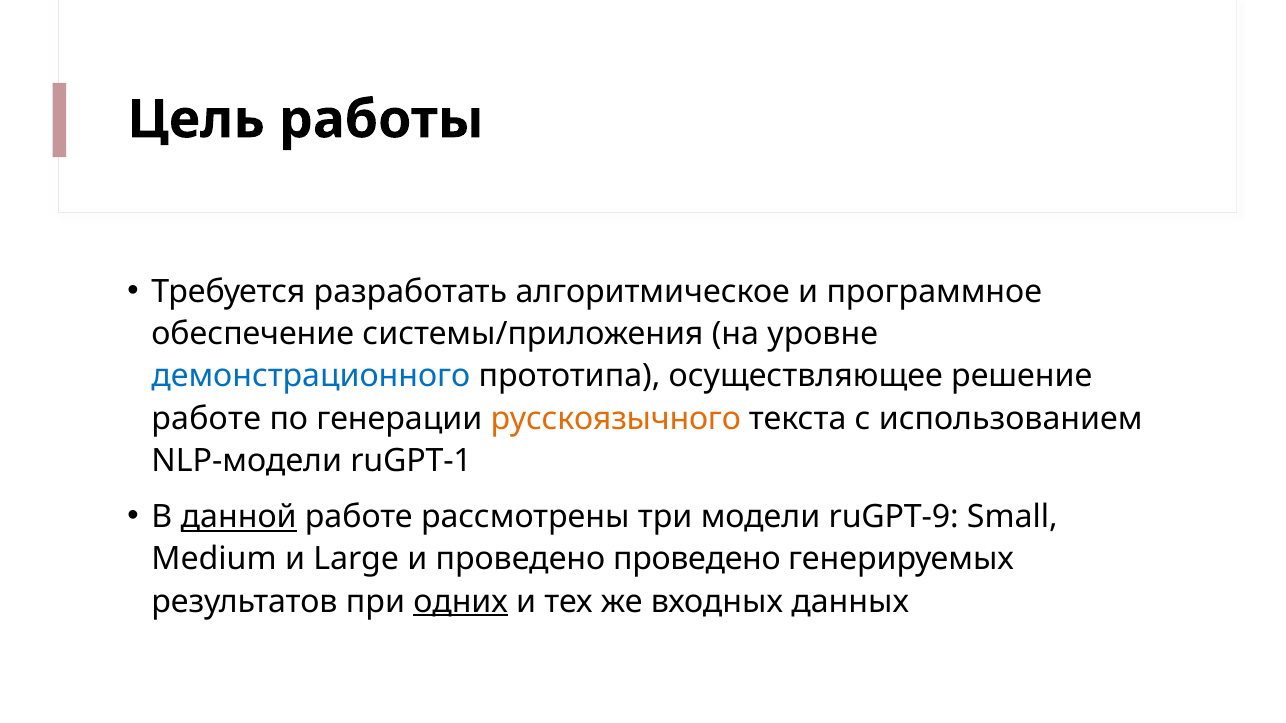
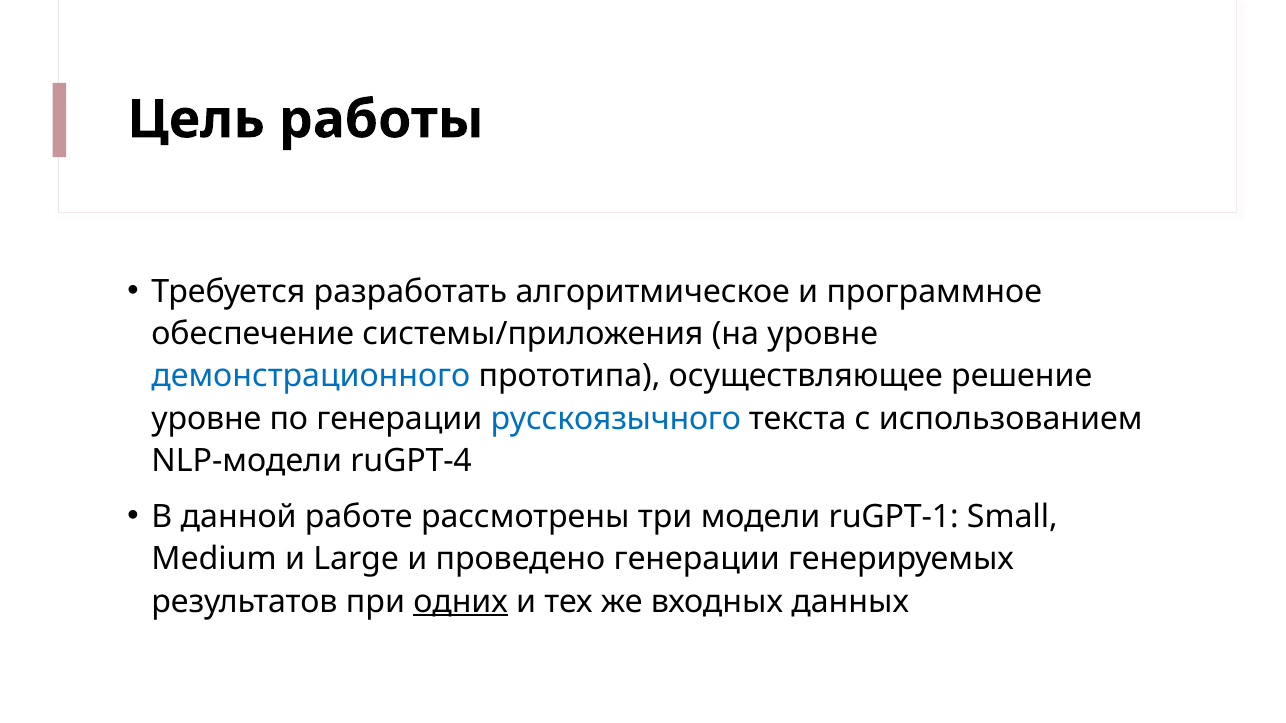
работе at (206, 419): работе -> уровне
русскоязычного colour: orange -> blue
ruGPT-1: ruGPT-1 -> ruGPT-4
данной underline: present -> none
ruGPT-9: ruGPT-9 -> ruGPT-1
проведено проведено: проведено -> генерации
